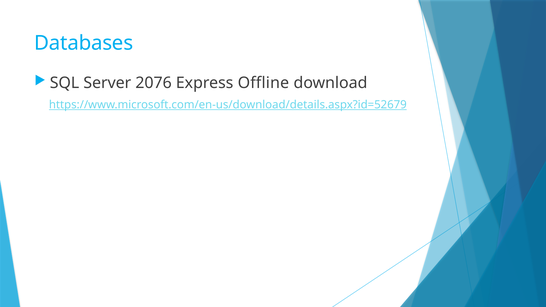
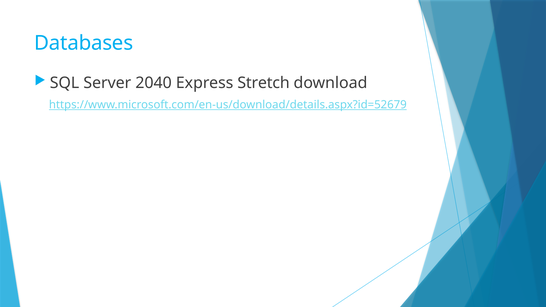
2076: 2076 -> 2040
Offline: Offline -> Stretch
